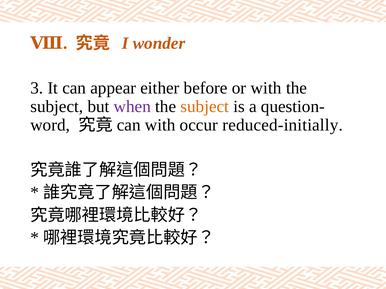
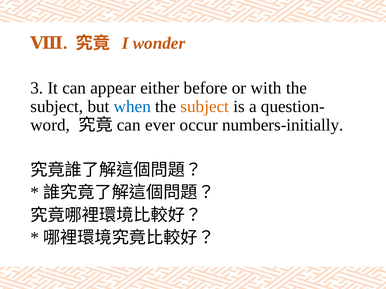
when colour: purple -> blue
can with: with -> ever
reduced-initially: reduced-initially -> numbers-initially
